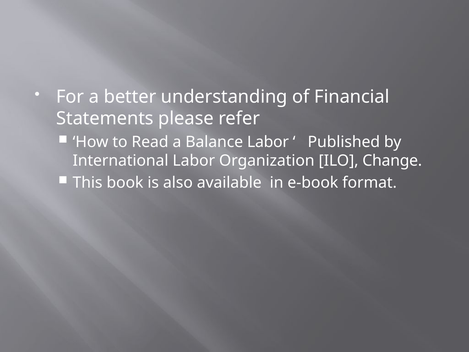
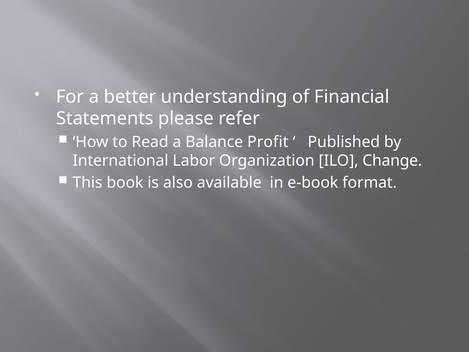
Balance Labor: Labor -> Profit
